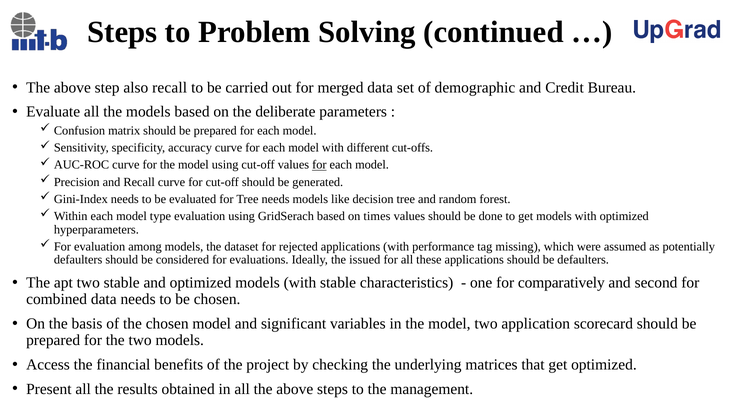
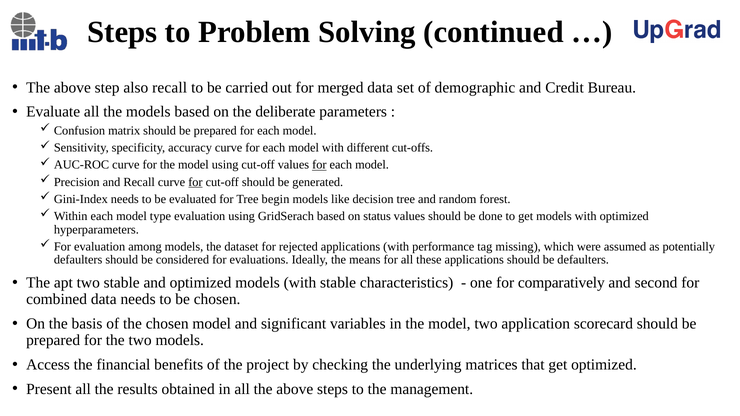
for at (195, 182) underline: none -> present
Tree needs: needs -> begin
times: times -> status
issued: issued -> means
